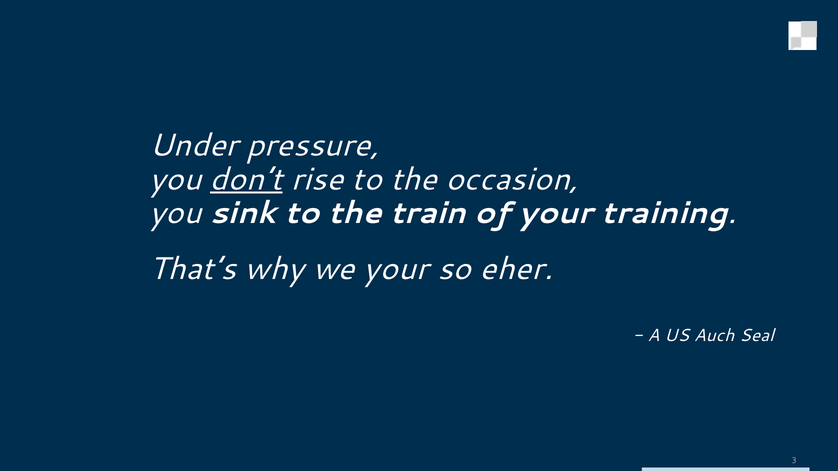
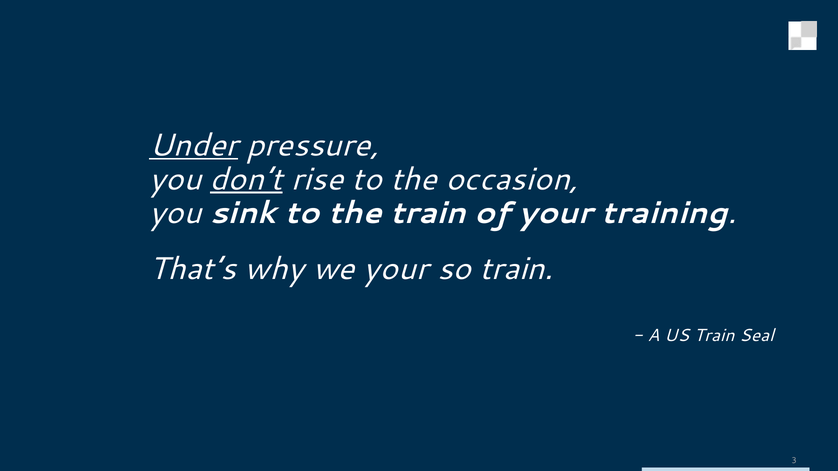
Under underline: none -> present
so eher: eher -> train
US Auch: Auch -> Train
